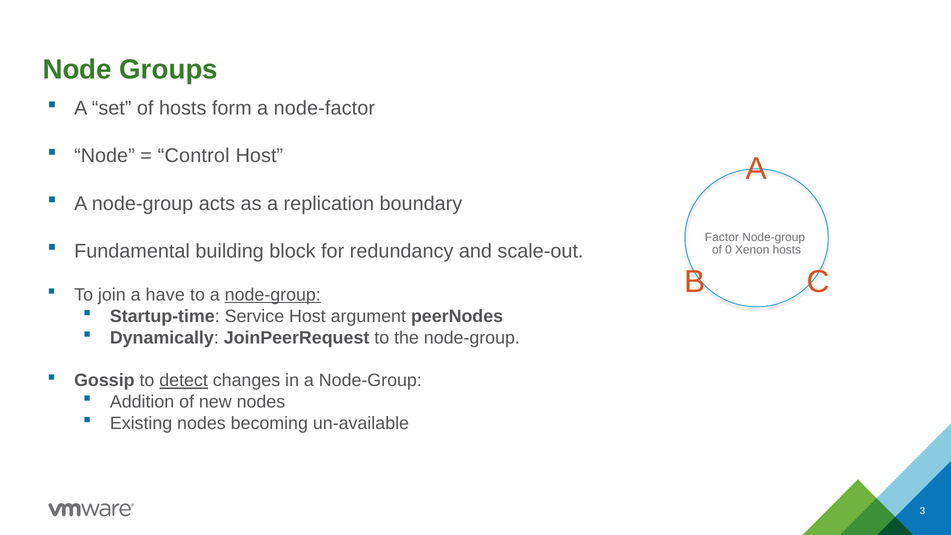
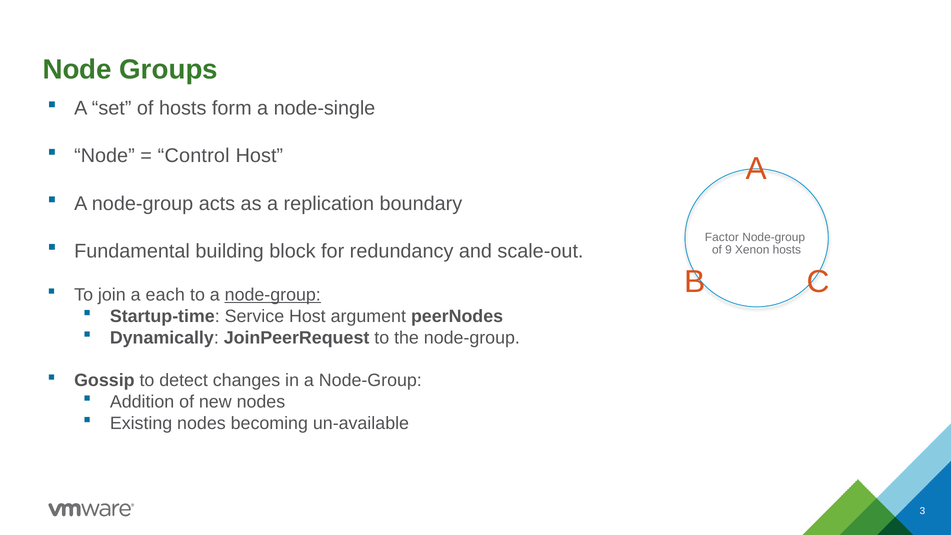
node-factor: node-factor -> node-single
0: 0 -> 9
have: have -> each
detect underline: present -> none
